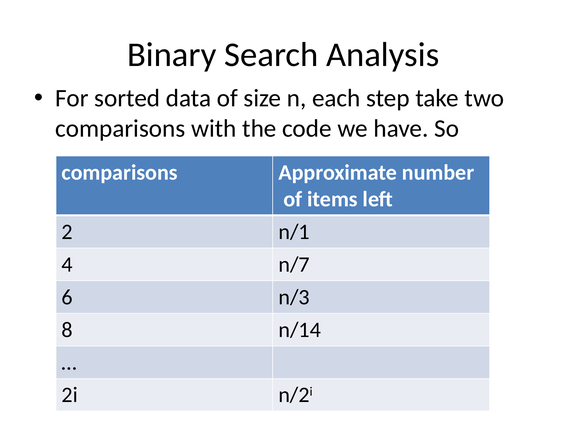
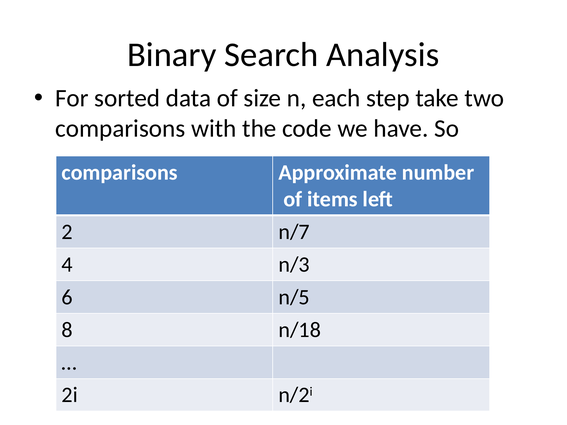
n/1: n/1 -> n/7
n/7: n/7 -> n/3
n/3: n/3 -> n/5
n/14: n/14 -> n/18
